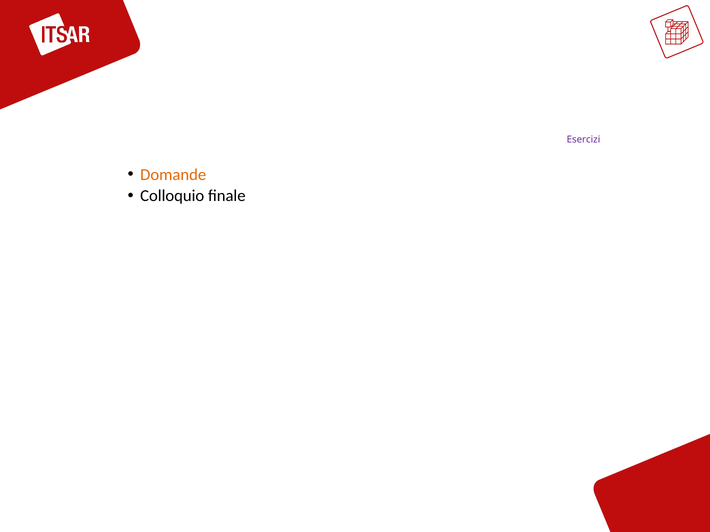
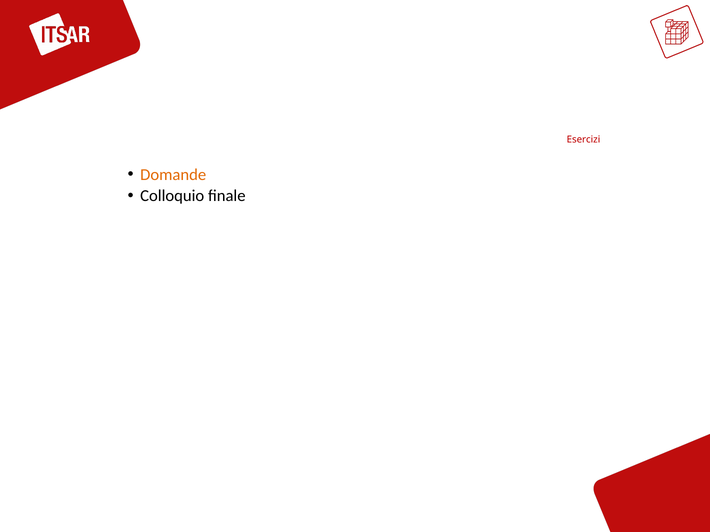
Esercizi colour: purple -> red
